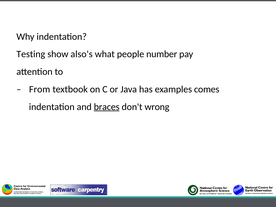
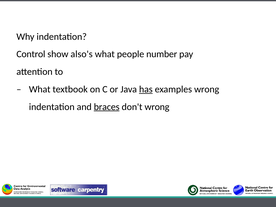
Testing: Testing -> Control
From at (40, 89): From -> What
has underline: none -> present
examples comes: comes -> wrong
